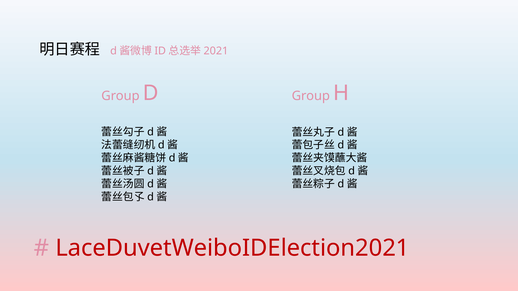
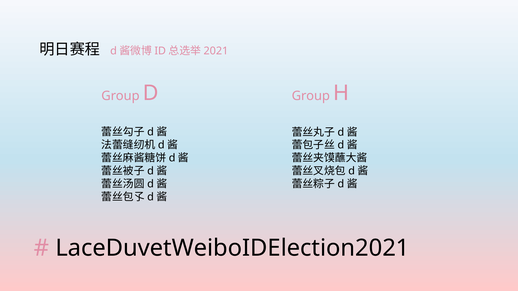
LaceDuvetWeiboIDElection2021 colour: red -> black
